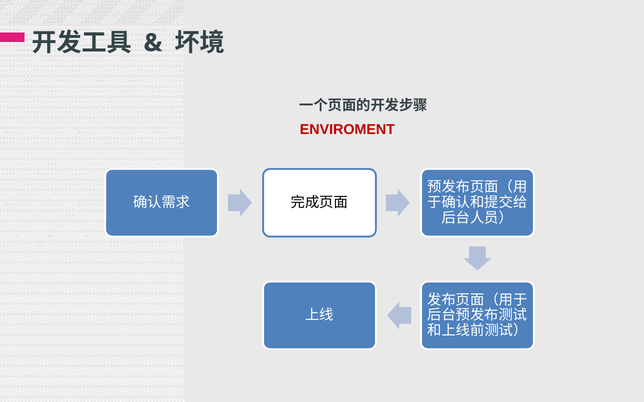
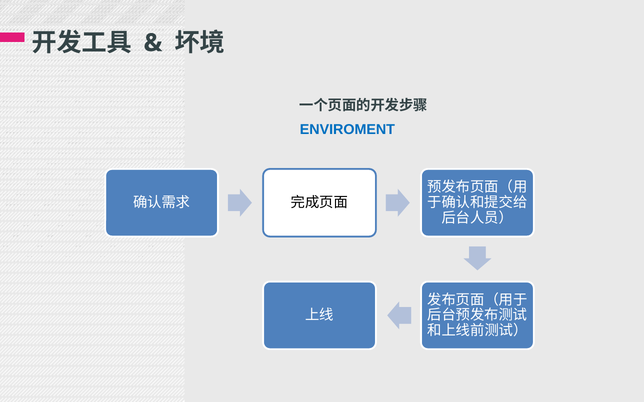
ENVIROMENT colour: red -> blue
